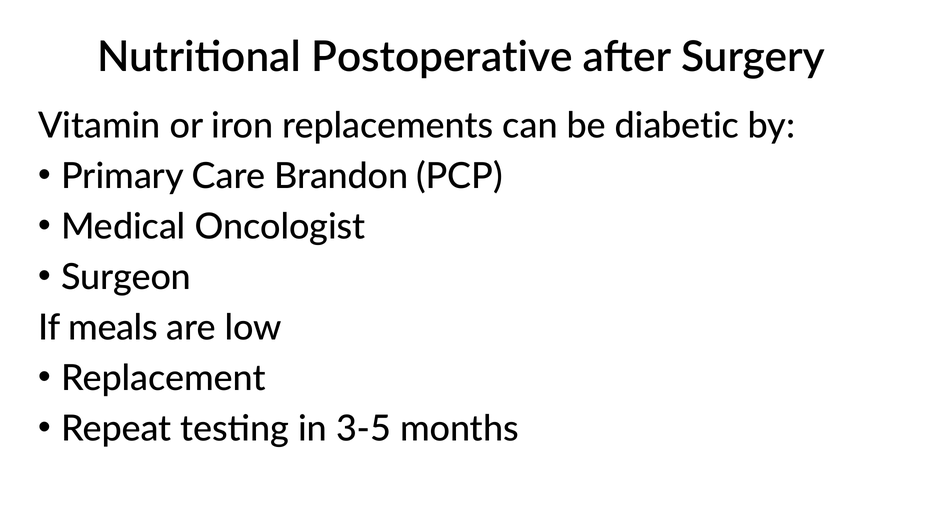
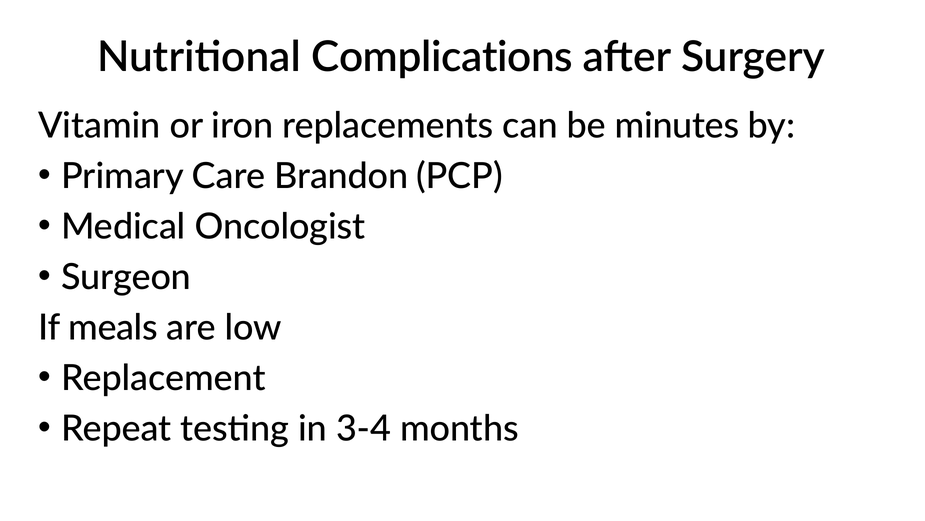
Postoperative: Postoperative -> Complications
diabetic: diabetic -> minutes
3-5: 3-5 -> 3-4
